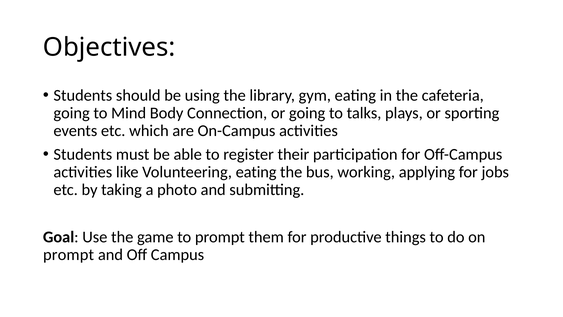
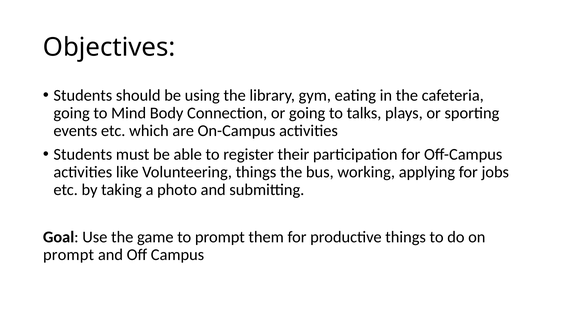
Volunteering eating: eating -> things
